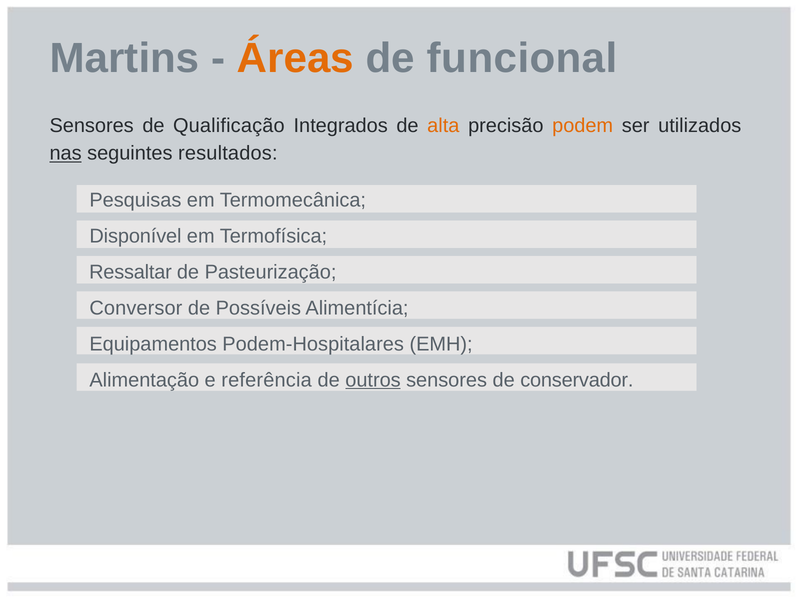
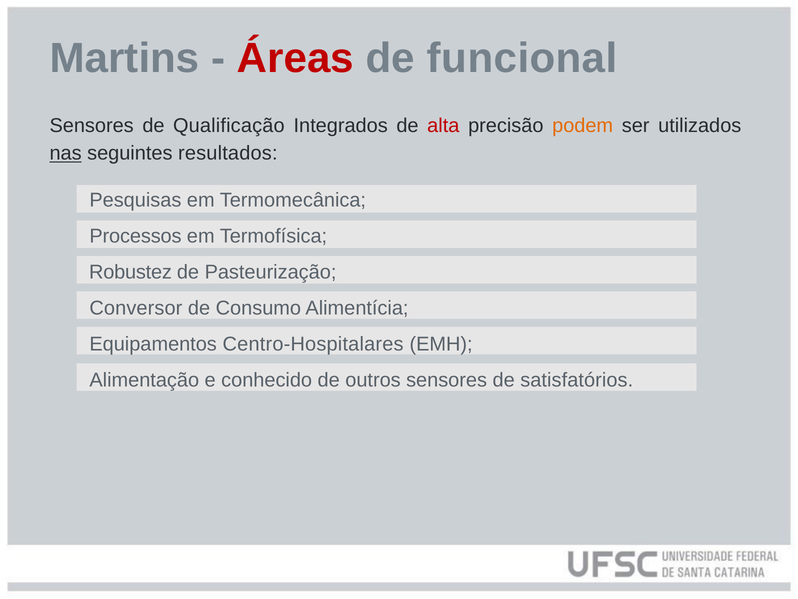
Áreas colour: orange -> red
alta colour: orange -> red
Disponível: Disponível -> Processos
Ressaltar: Ressaltar -> Robustez
Possíveis: Possíveis -> Consumo
Podem-Hospitalares: Podem-Hospitalares -> Centro-Hospitalares
referência: referência -> conhecido
outros underline: present -> none
conservador: conservador -> satisfatórios
